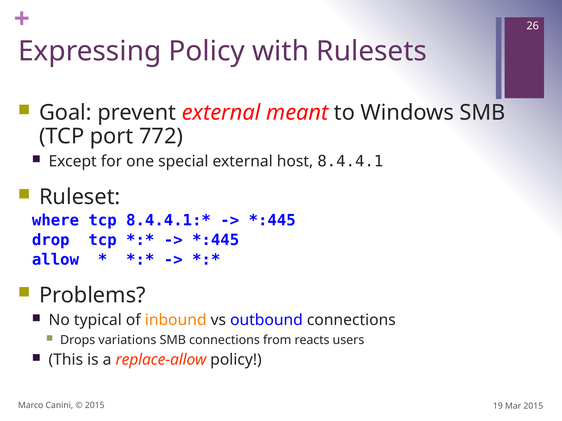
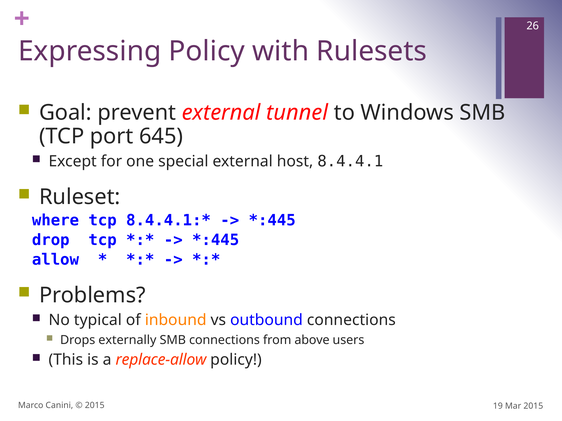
meant: meant -> tunnel
772: 772 -> 645
variations: variations -> externally
reacts: reacts -> above
